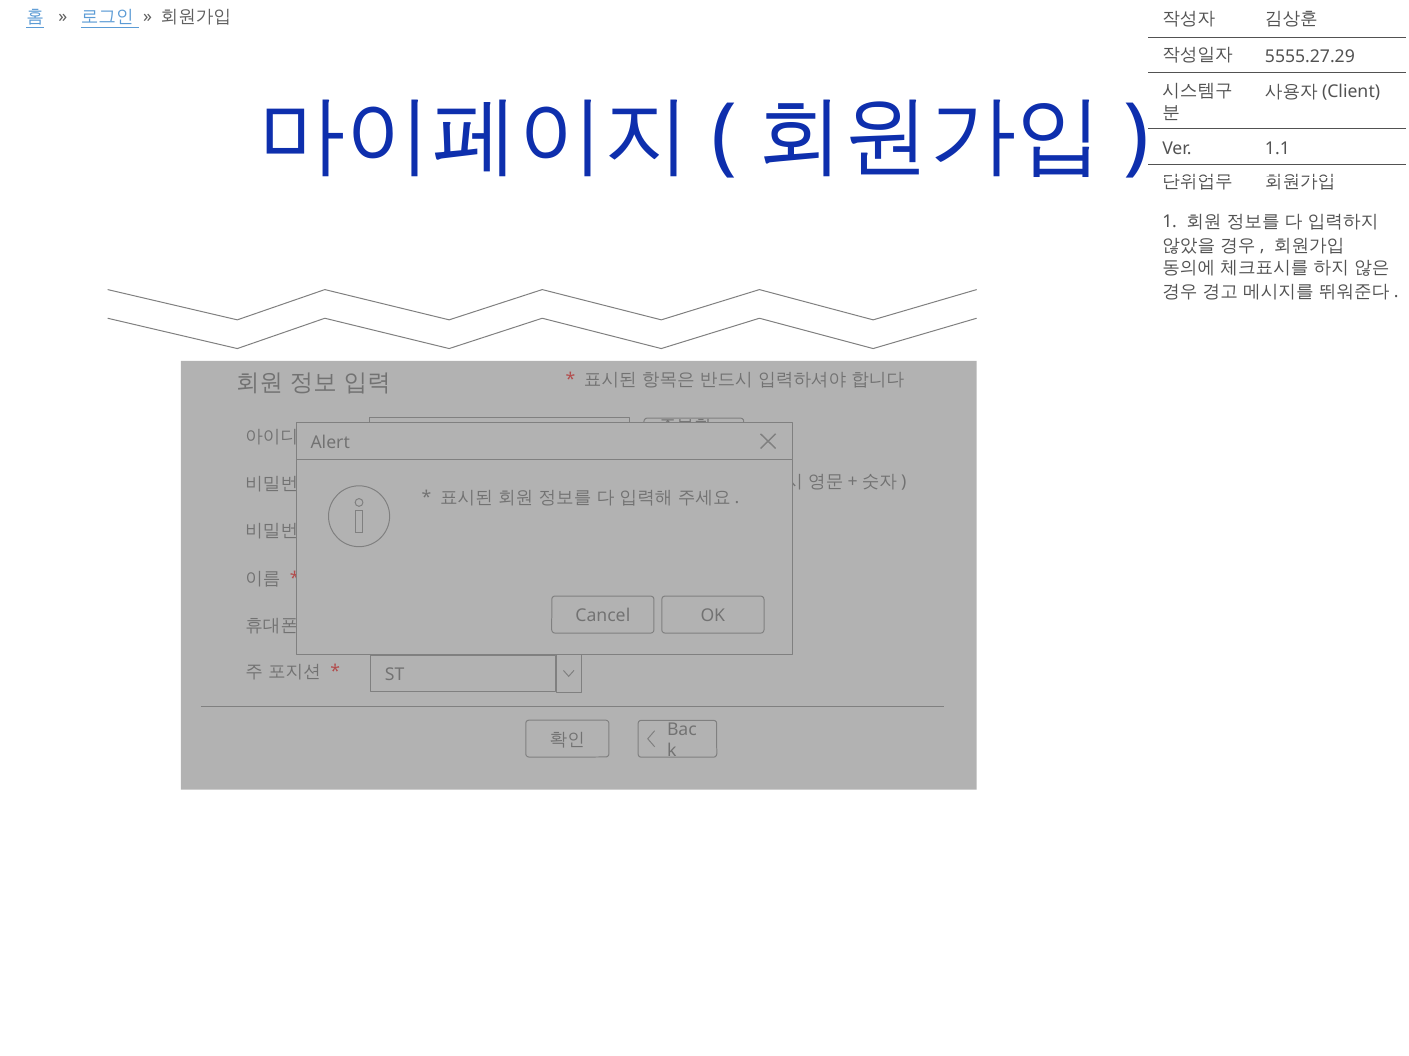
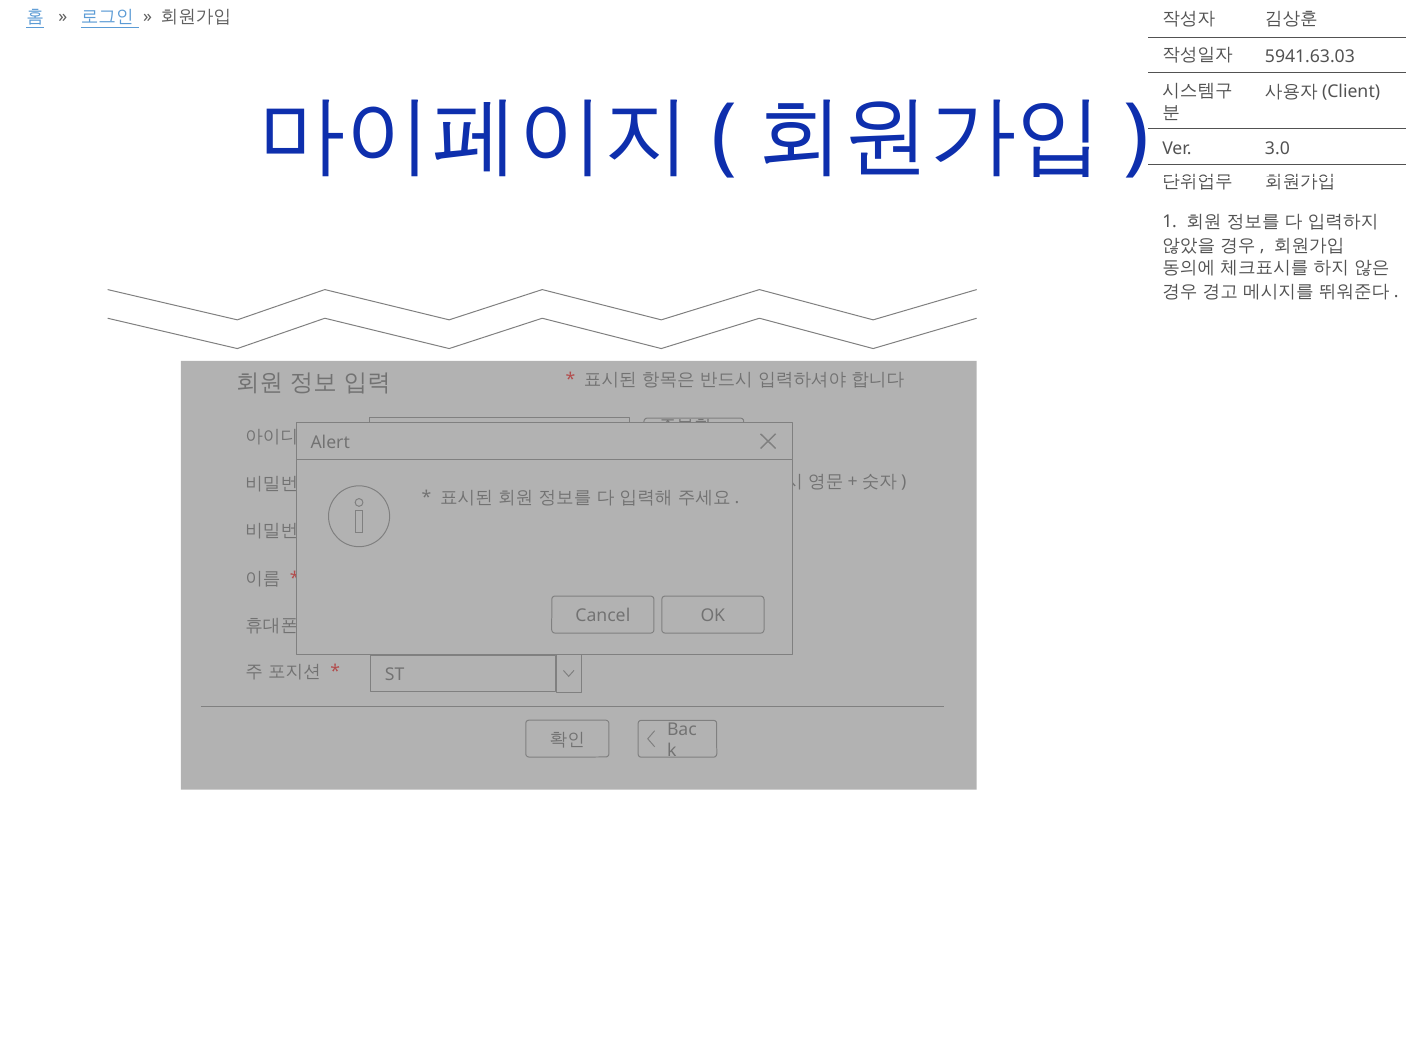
5555.27.29: 5555.27.29 -> 5941.63.03
1.1: 1.1 -> 3.0
